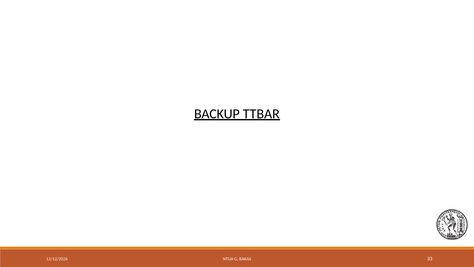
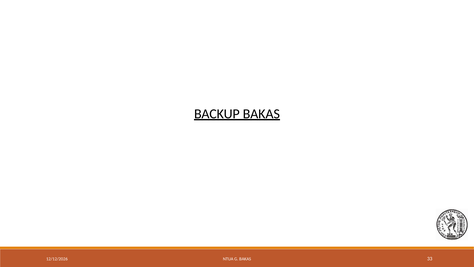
BACKUP TTBAR: TTBAR -> BAKAS
